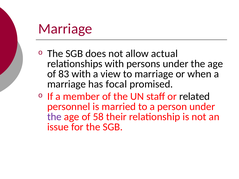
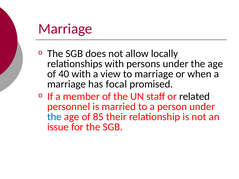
actual: actual -> locally
83: 83 -> 40
the at (54, 117) colour: purple -> blue
58: 58 -> 85
